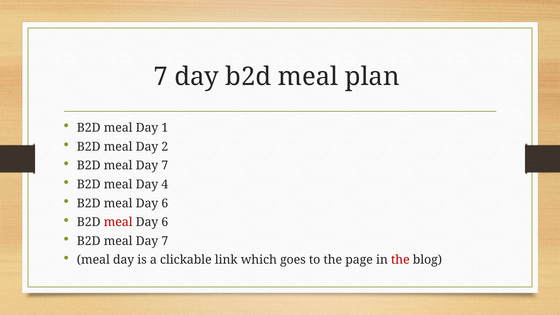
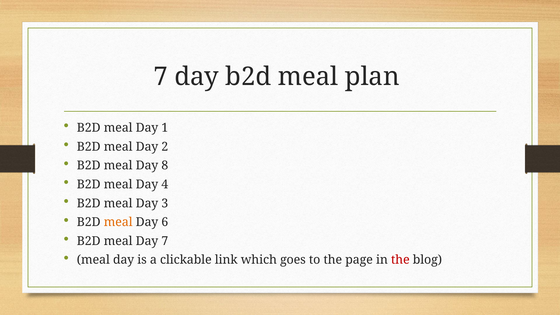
7 at (165, 166): 7 -> 8
6 at (165, 203): 6 -> 3
meal at (118, 222) colour: red -> orange
